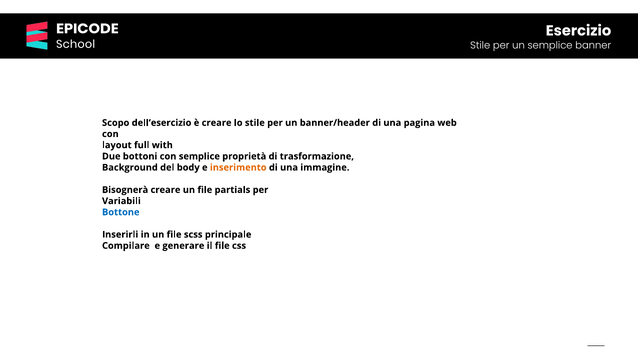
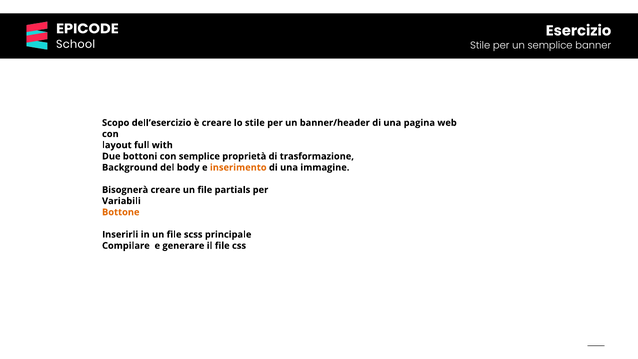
Bottone colour: blue -> orange
